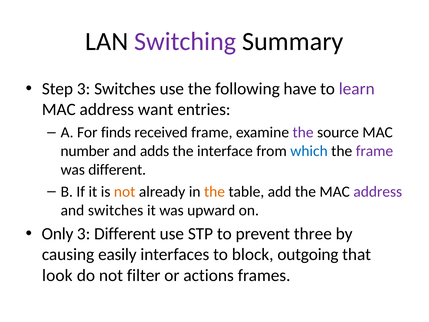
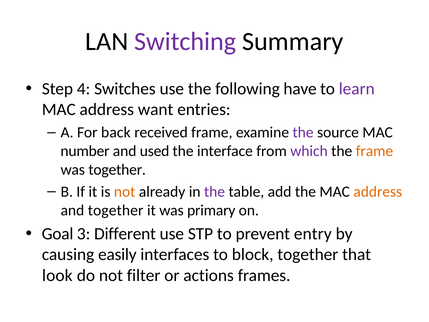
Step 3: 3 -> 4
finds: finds -> back
adds: adds -> used
which colour: blue -> purple
frame at (374, 151) colour: purple -> orange
was different: different -> together
the at (215, 192) colour: orange -> purple
address at (378, 192) colour: purple -> orange
and switches: switches -> together
upward: upward -> primary
Only: Only -> Goal
three: three -> entry
block outgoing: outgoing -> together
